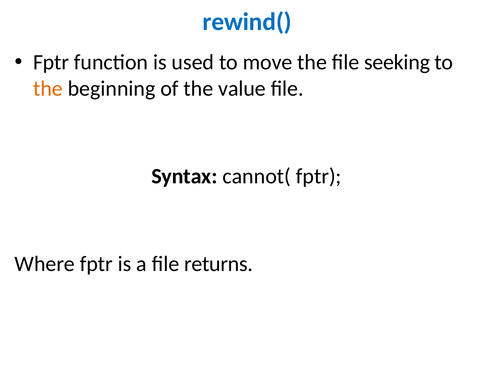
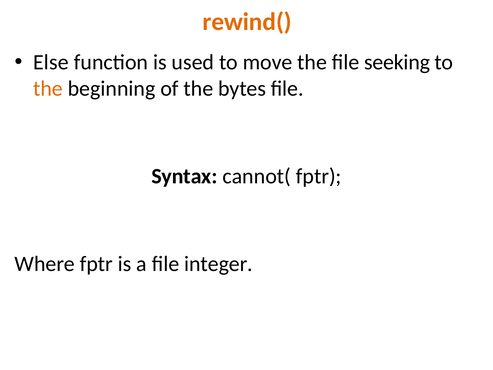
rewind( colour: blue -> orange
Fptr at (51, 62): Fptr -> Else
value: value -> bytes
returns: returns -> integer
